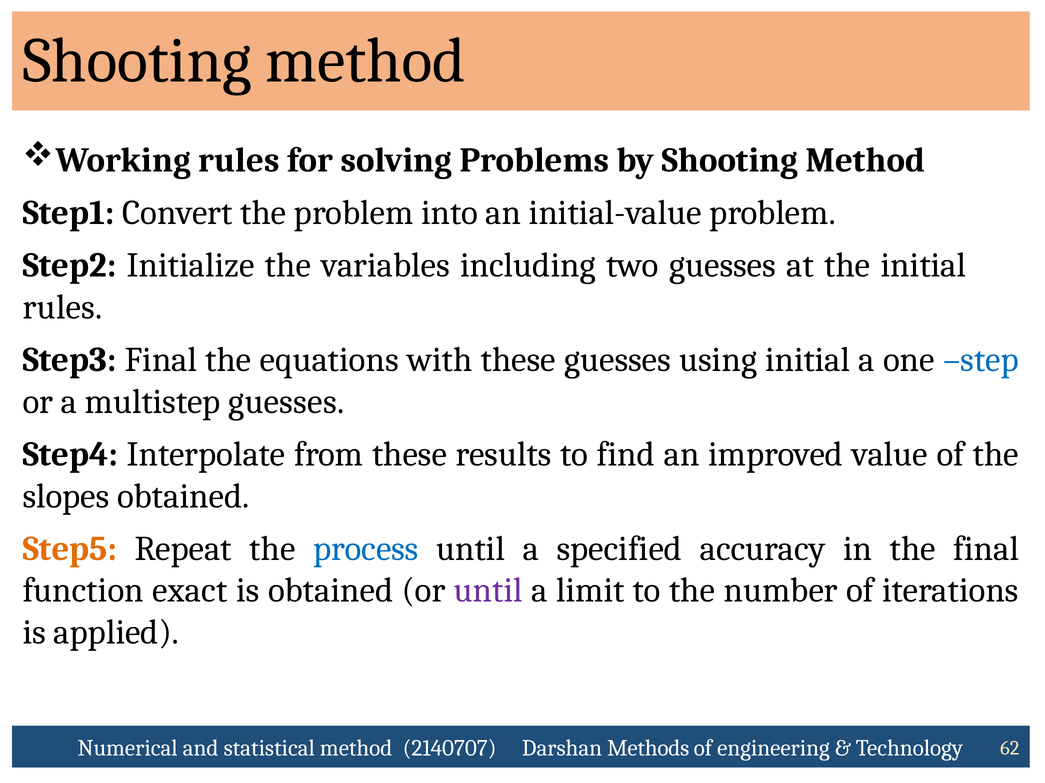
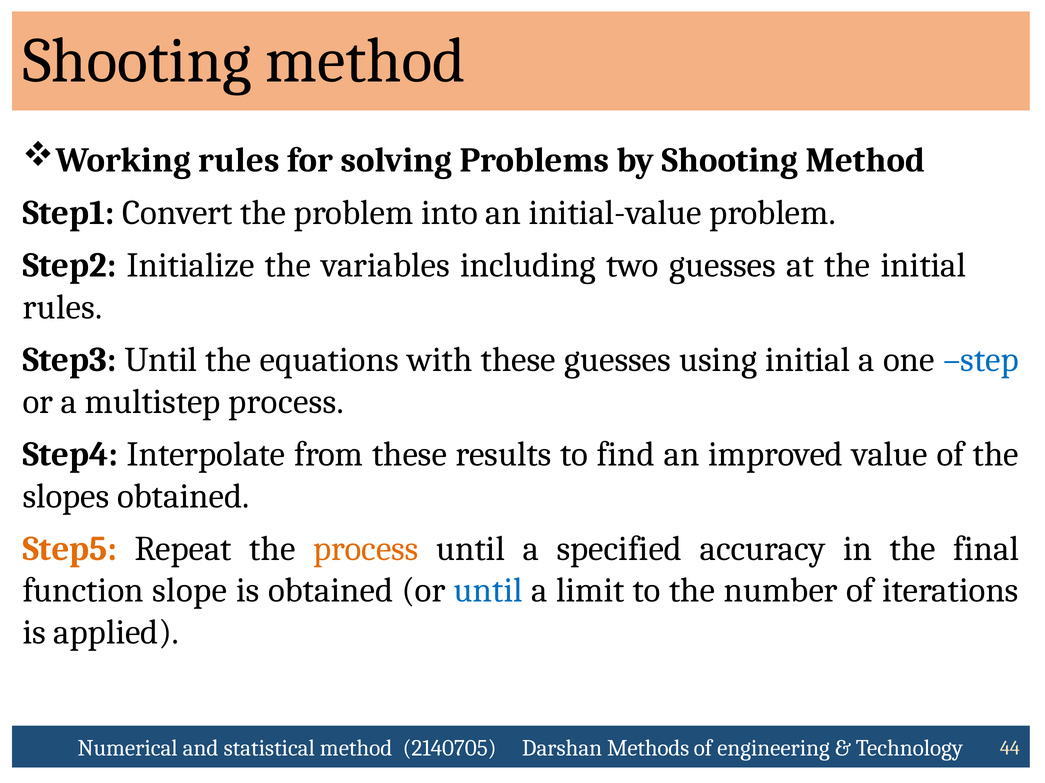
Step3 Final: Final -> Until
multistep guesses: guesses -> process
process at (366, 549) colour: blue -> orange
exact: exact -> slope
until at (488, 591) colour: purple -> blue
2140707: 2140707 -> 2140705
62: 62 -> 44
